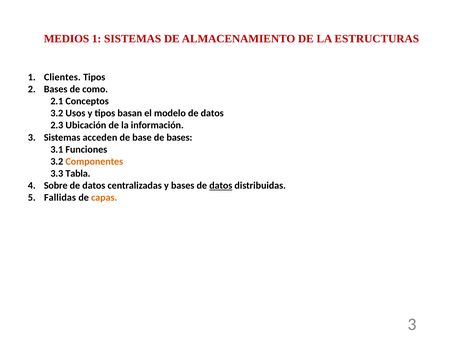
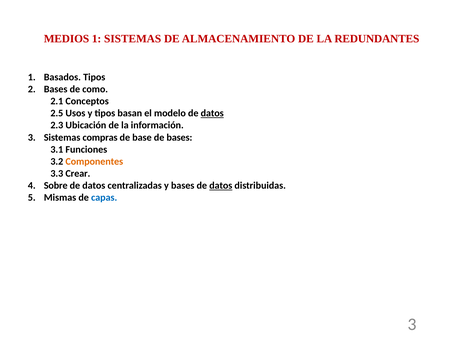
ESTRUCTURAS: ESTRUCTURAS -> REDUNDANTES
Clientes: Clientes -> Basados
3.2 at (57, 113): 3.2 -> 2.5
datos at (212, 113) underline: none -> present
acceden: acceden -> compras
Tabla: Tabla -> Crear
Fallidas: Fallidas -> Mismas
capas colour: orange -> blue
